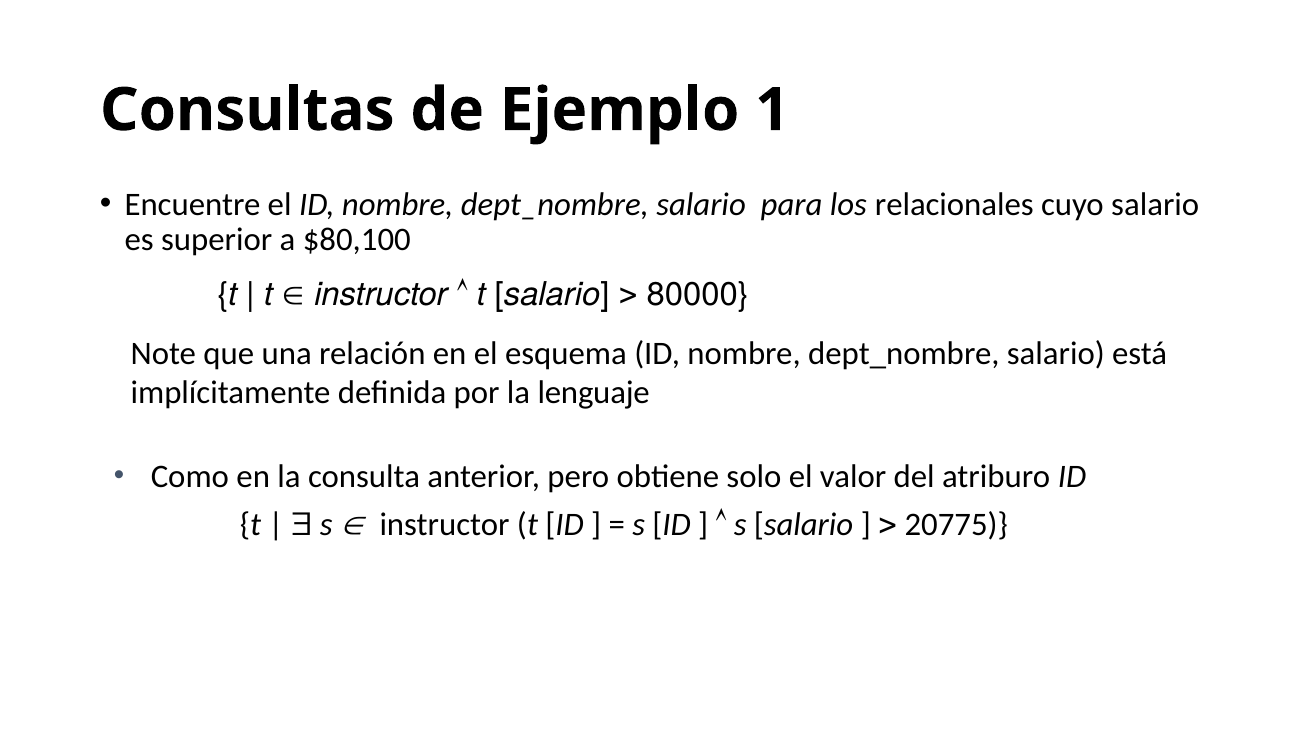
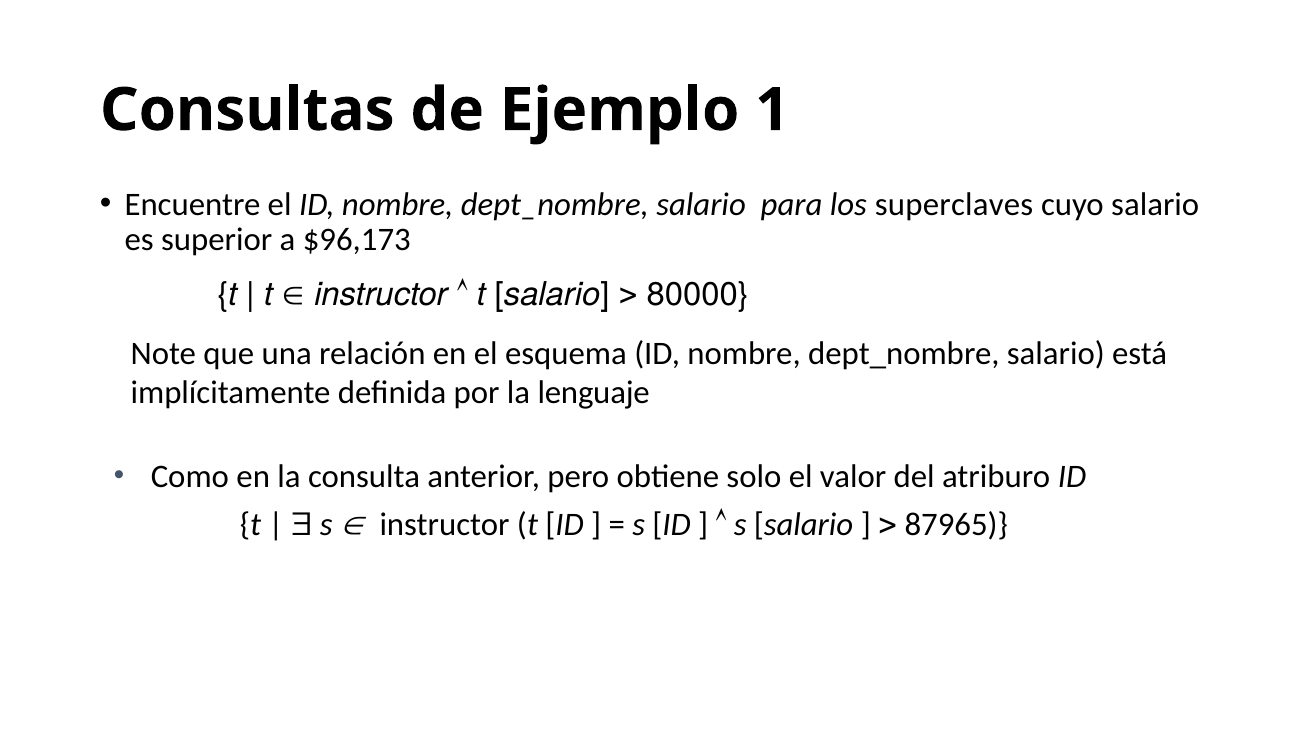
relacionales: relacionales -> superclaves
$80,100: $80,100 -> $96,173
20775: 20775 -> 87965
